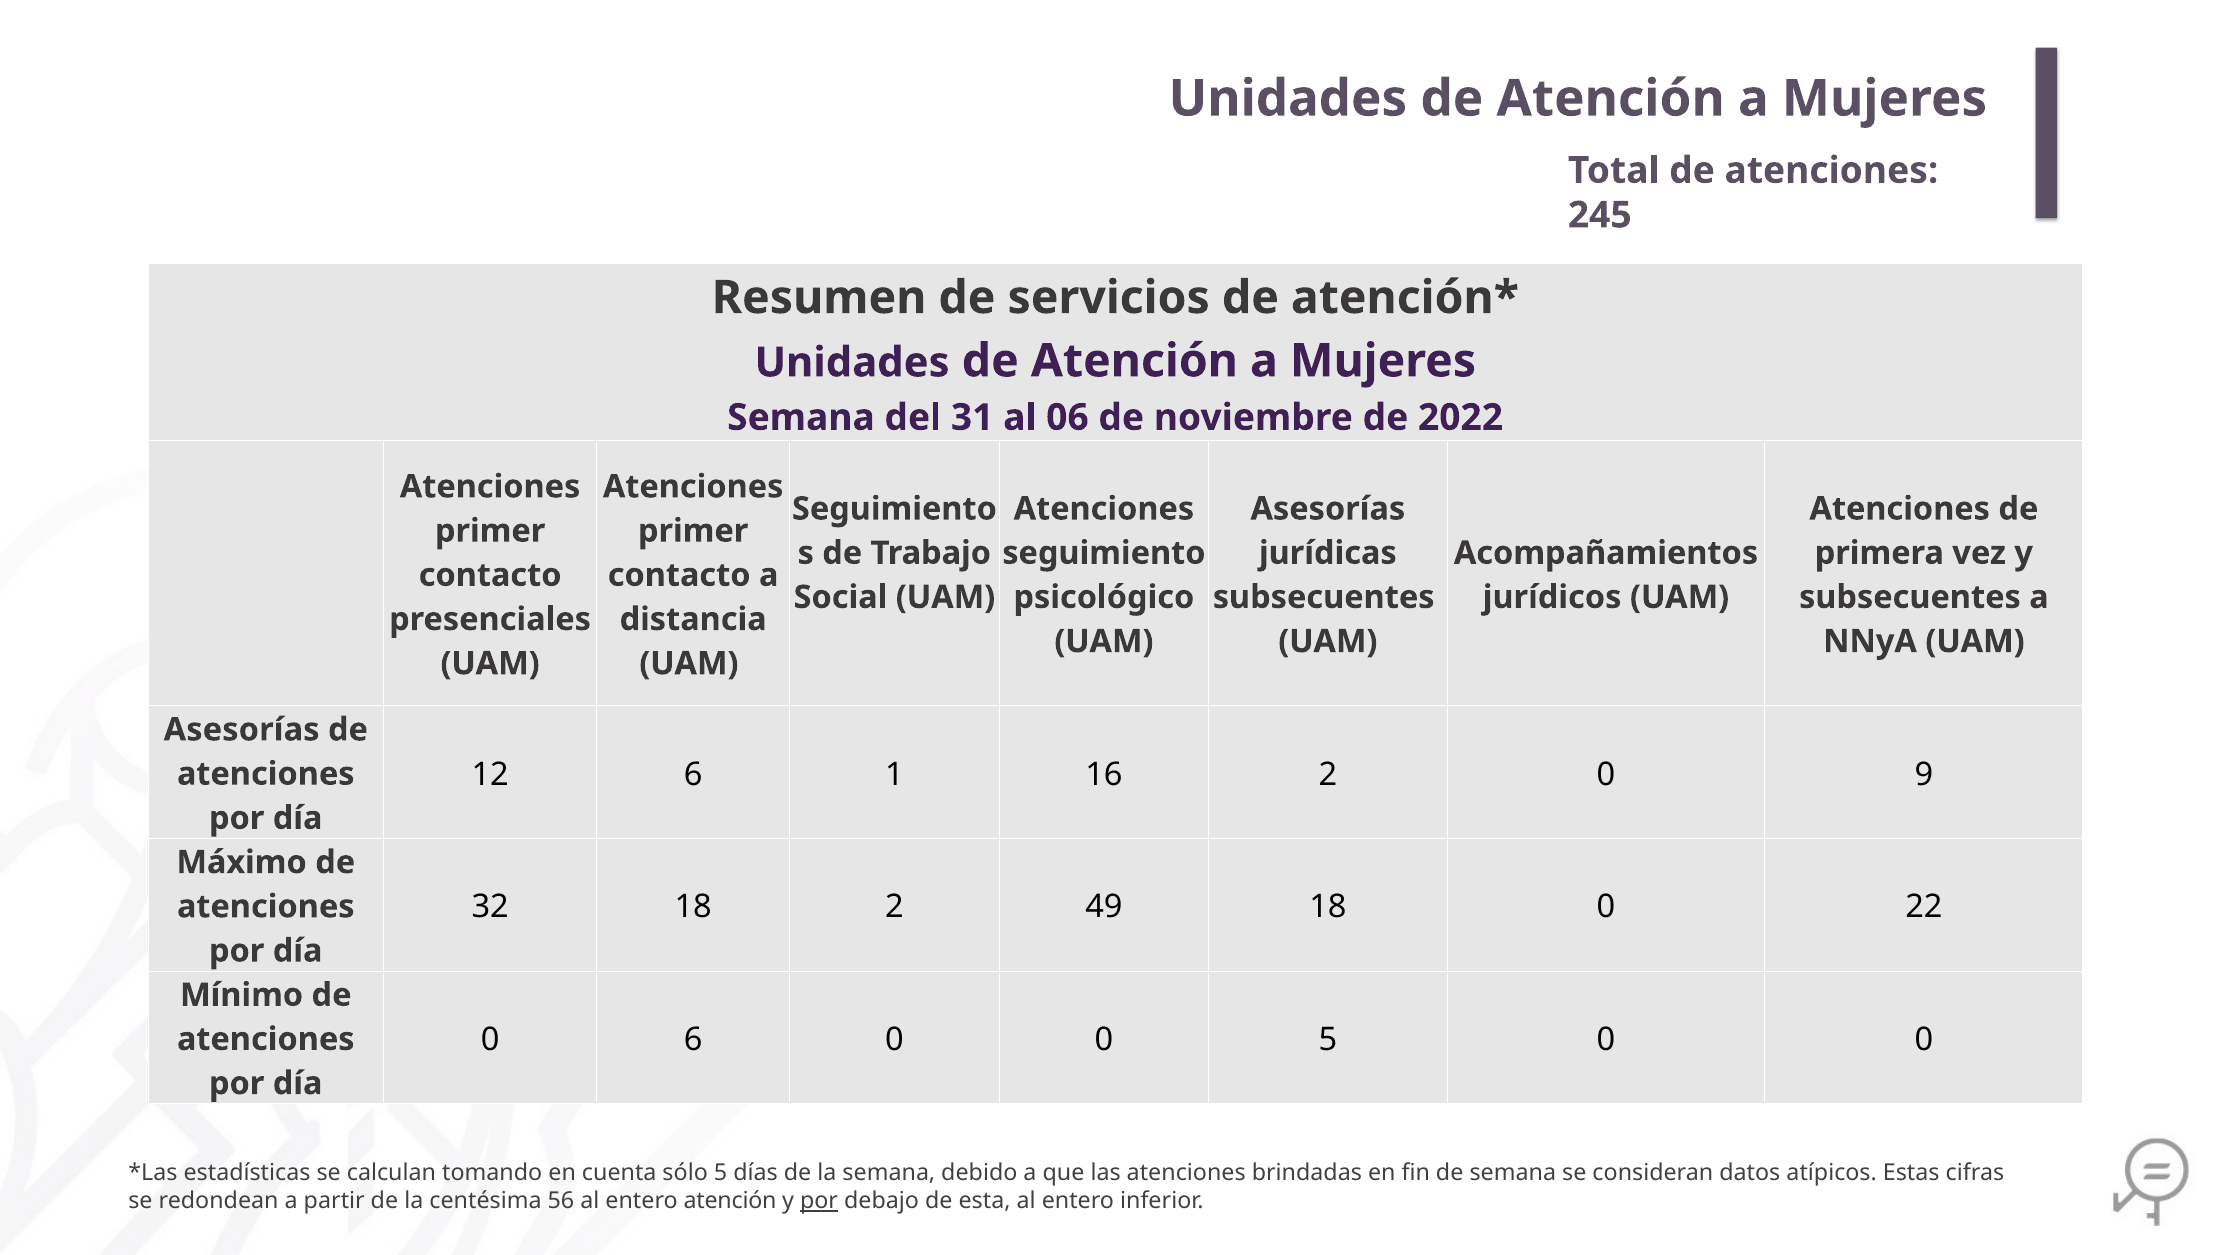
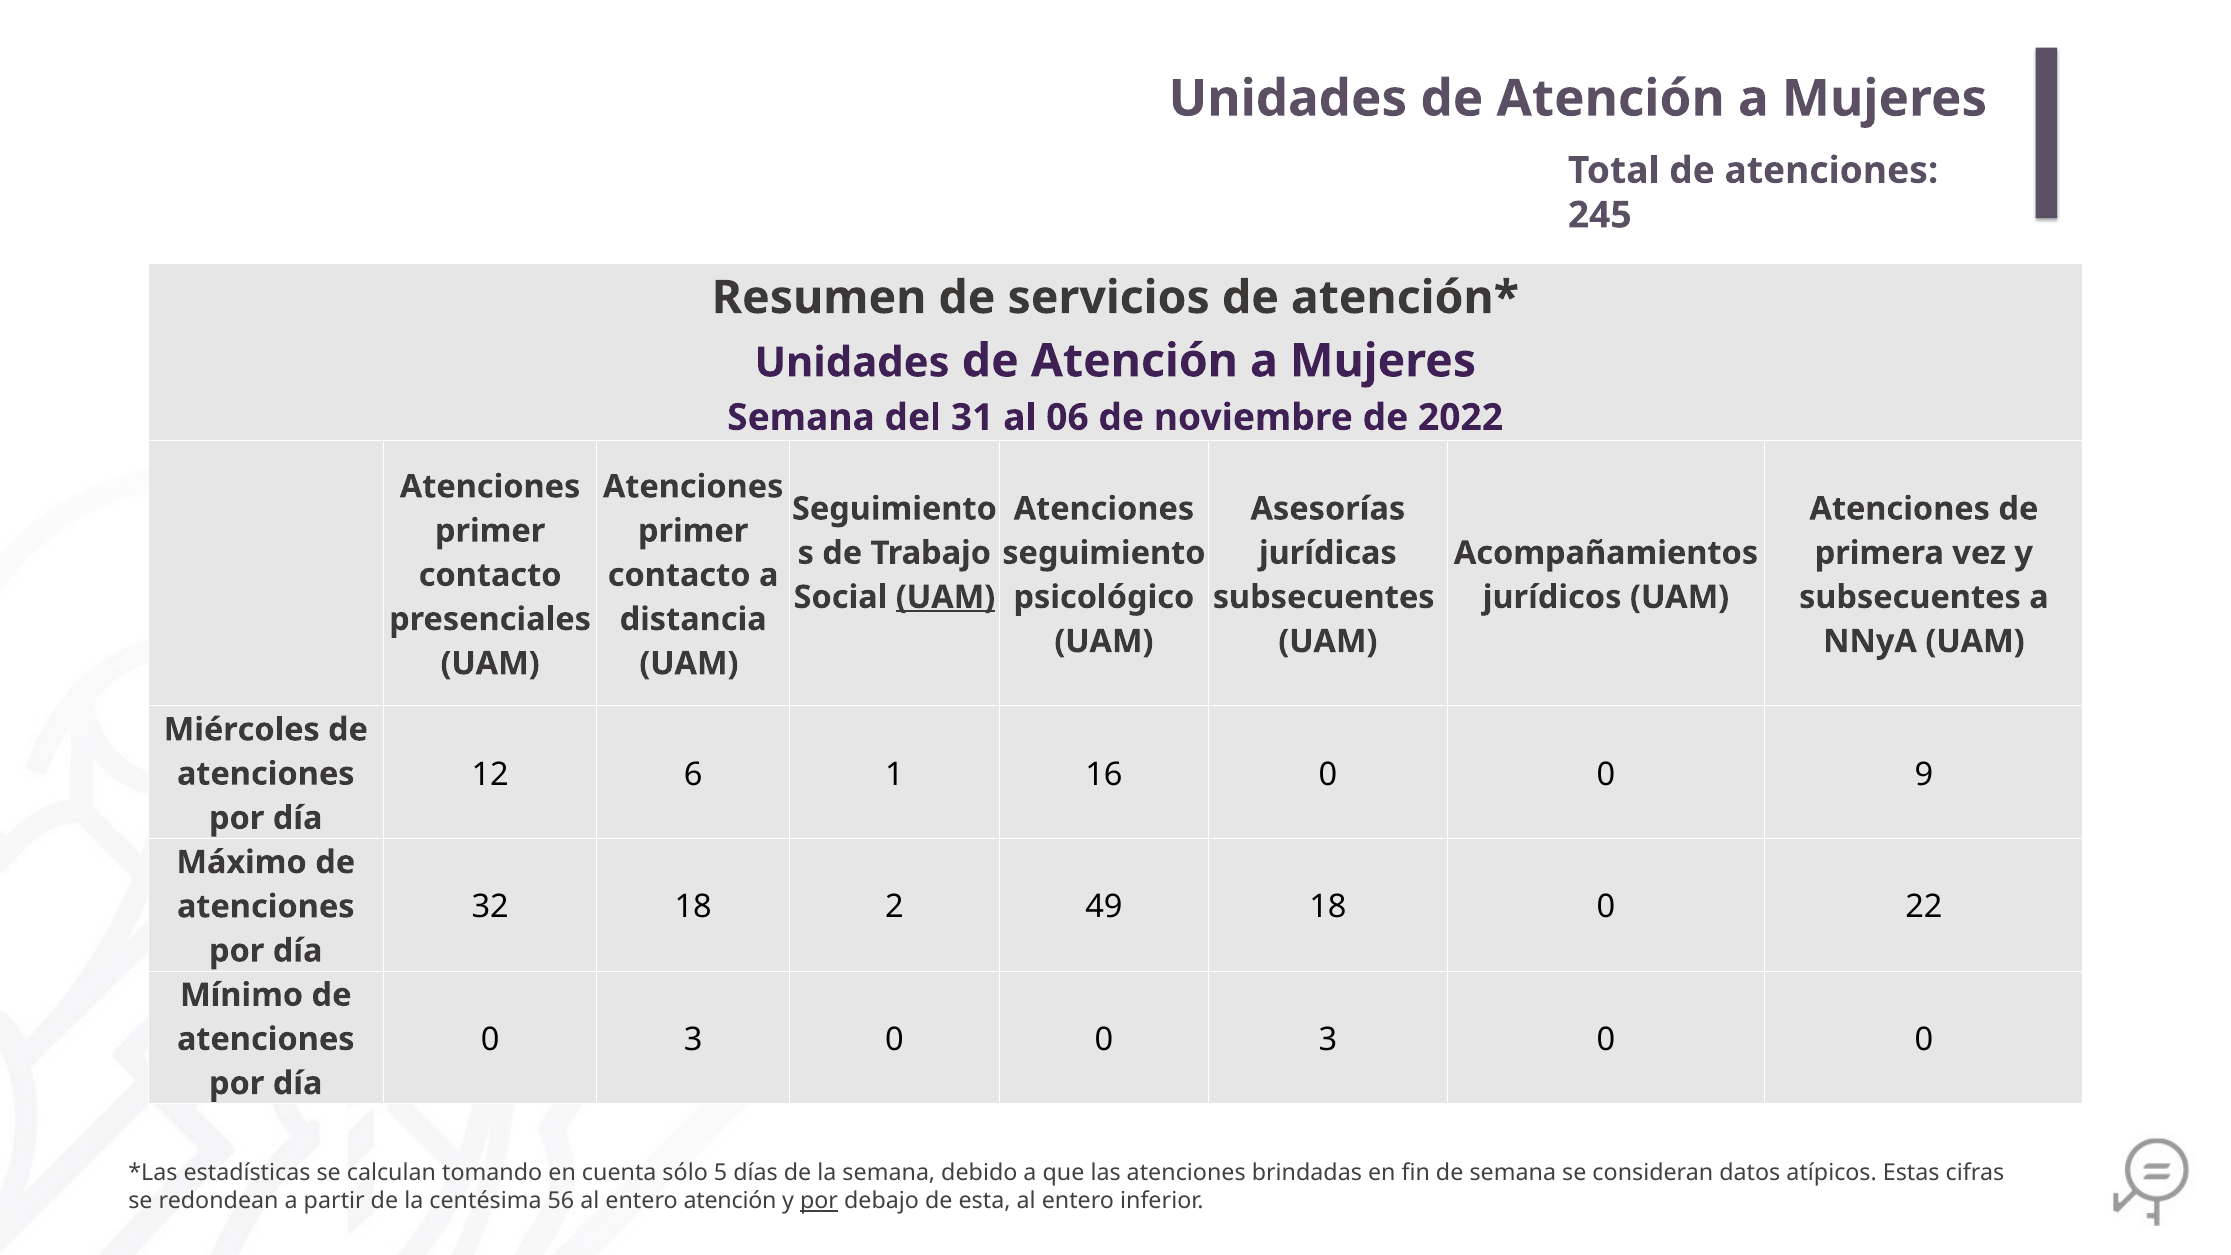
UAM at (945, 597) underline: none -> present
Asesorías at (242, 730): Asesorías -> Miércoles
16 2: 2 -> 0
6 at (693, 1040): 6 -> 3
0 0 5: 5 -> 3
